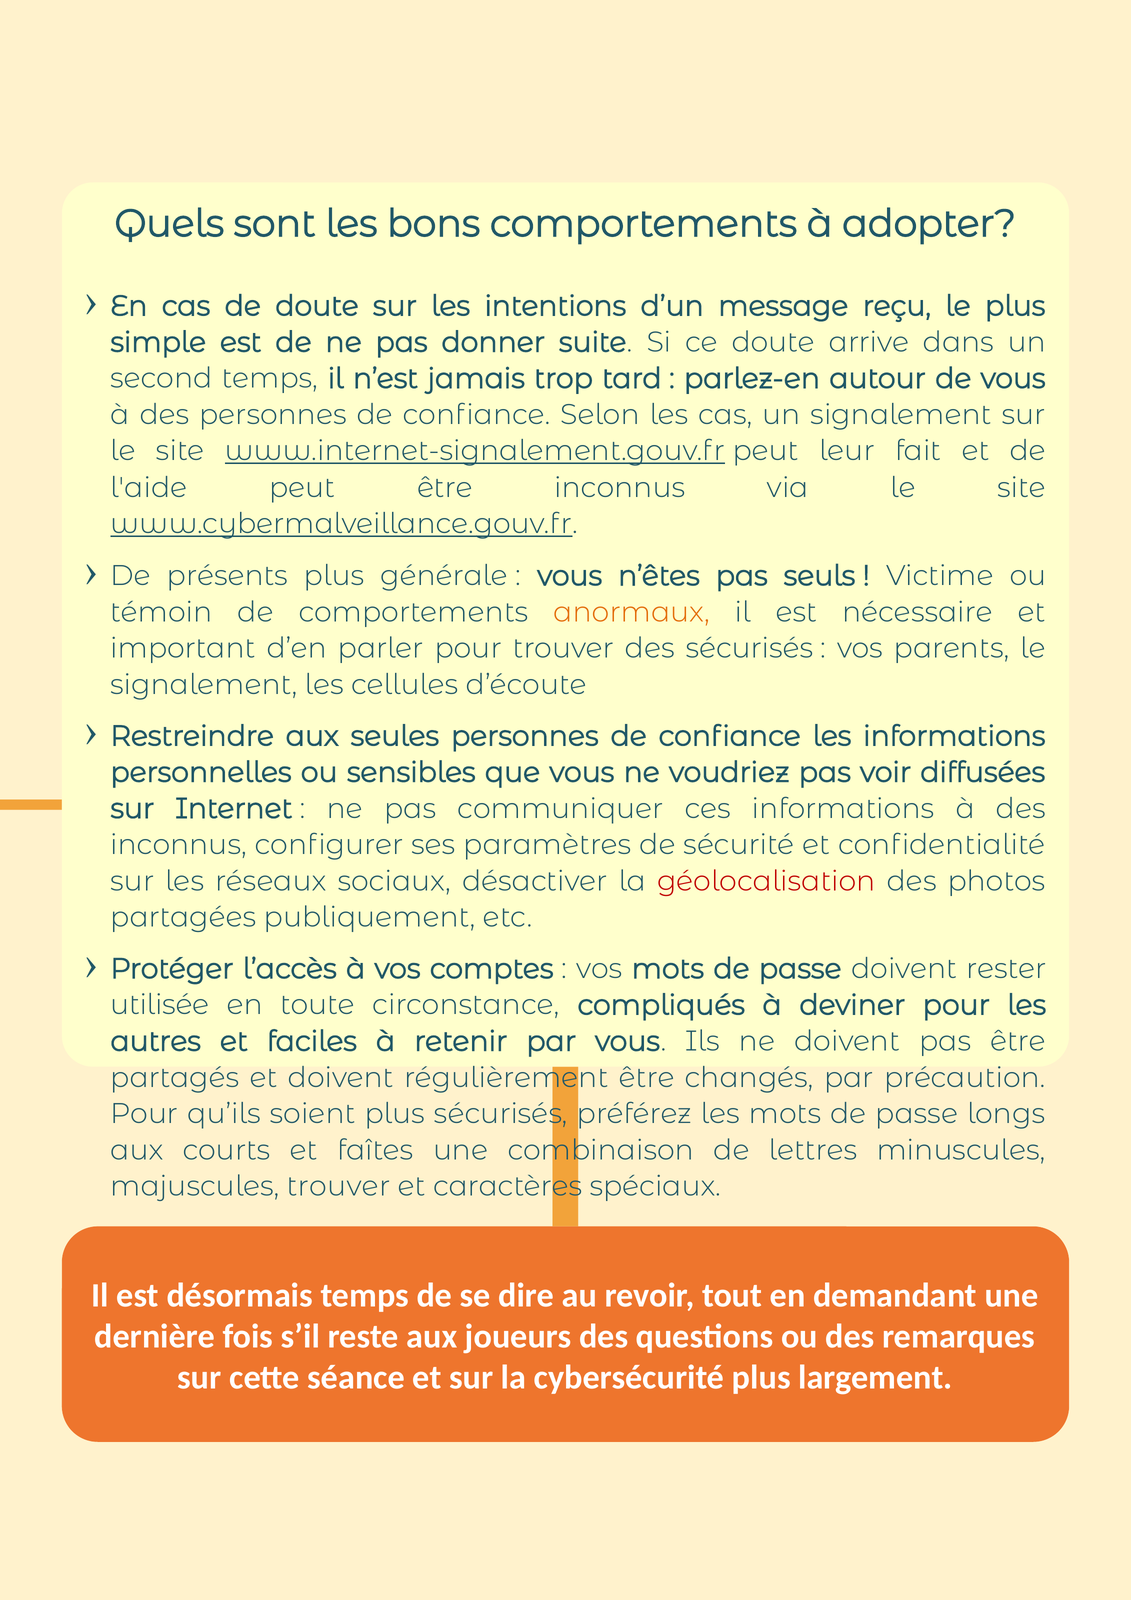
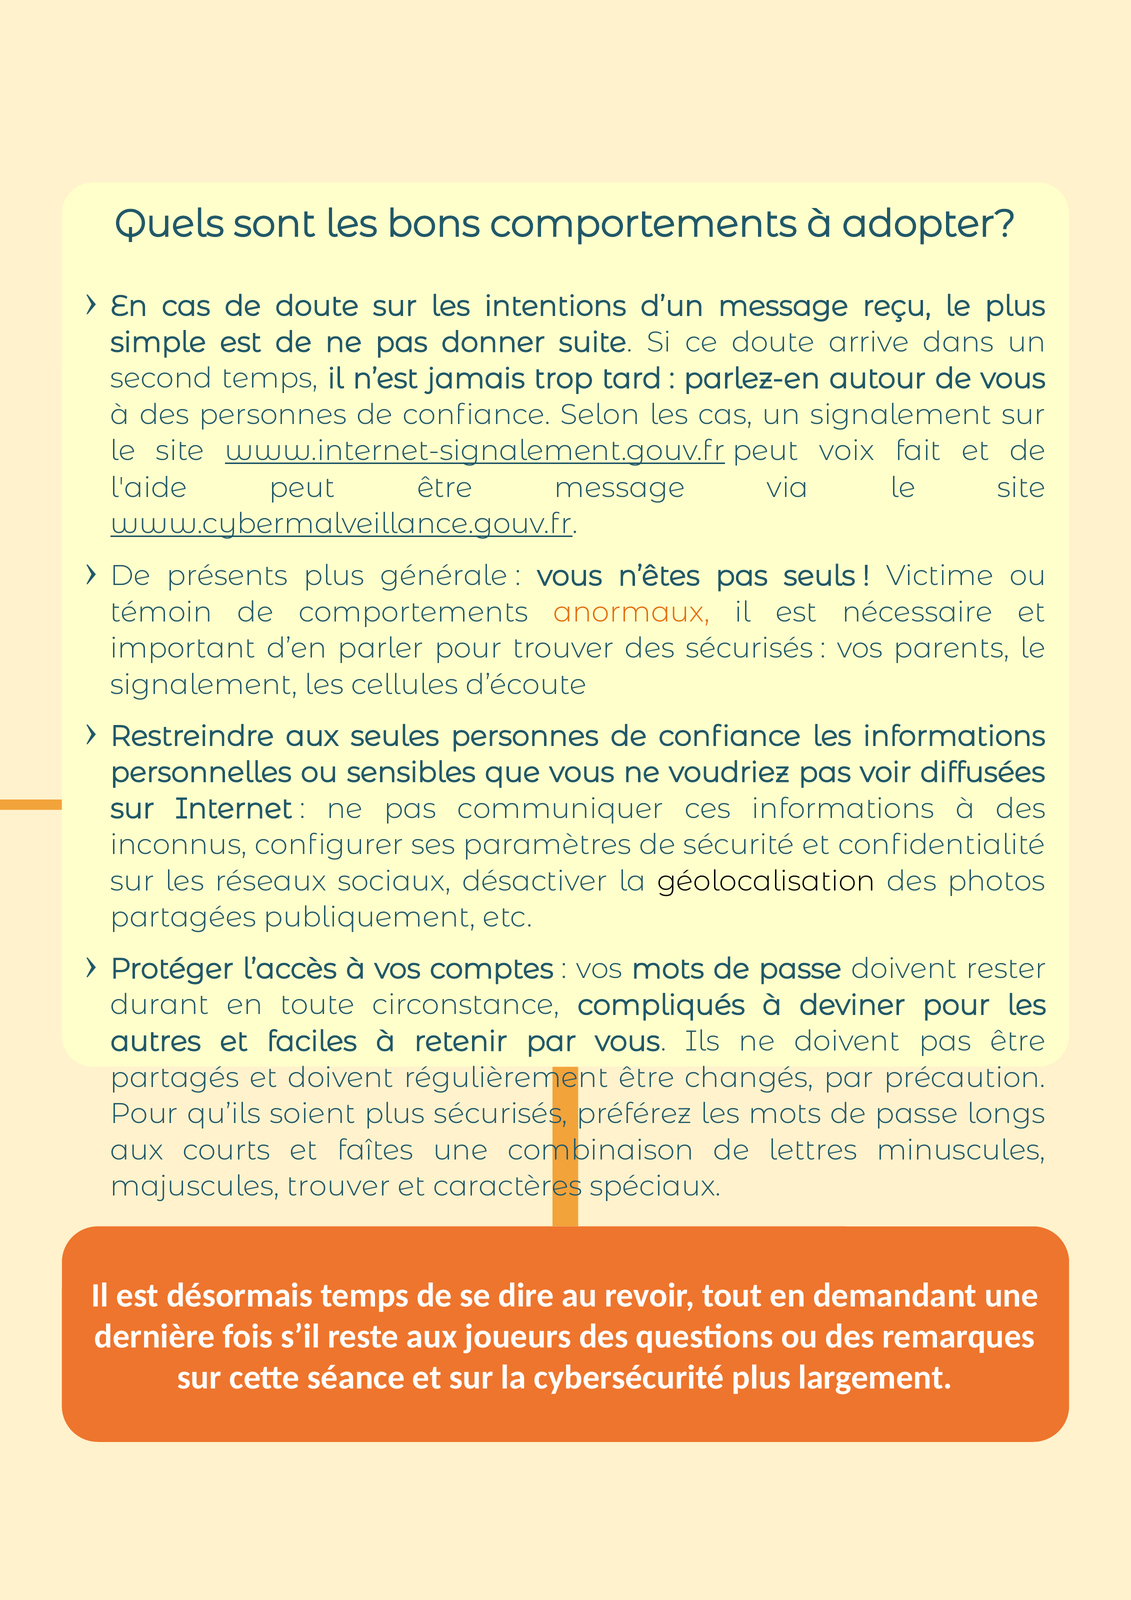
leur: leur -> voix
être inconnus: inconnus -> message
géolocalisation colour: red -> black
utilisée: utilisée -> durant
